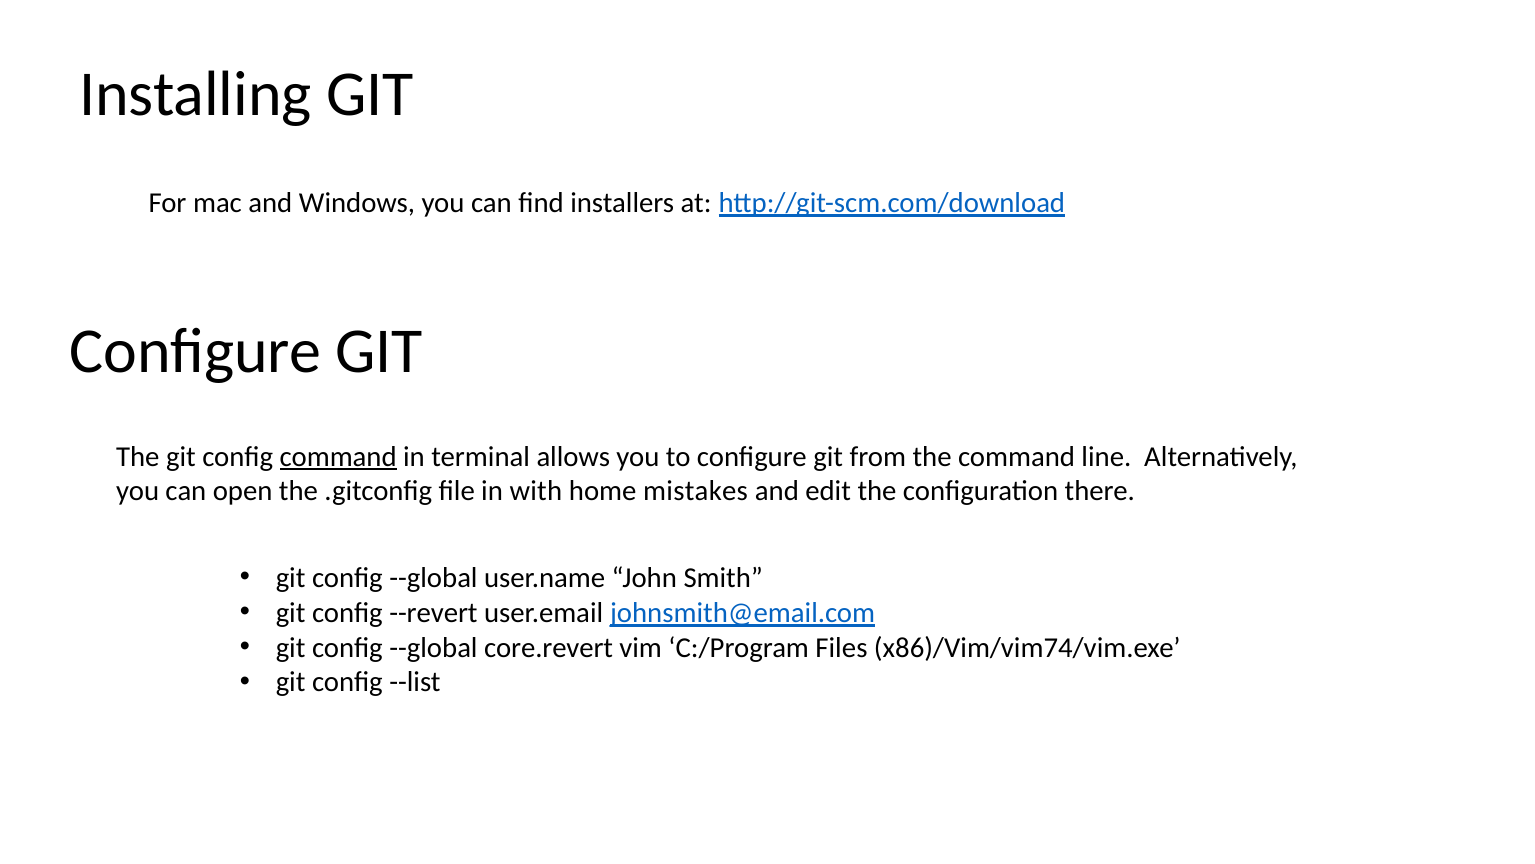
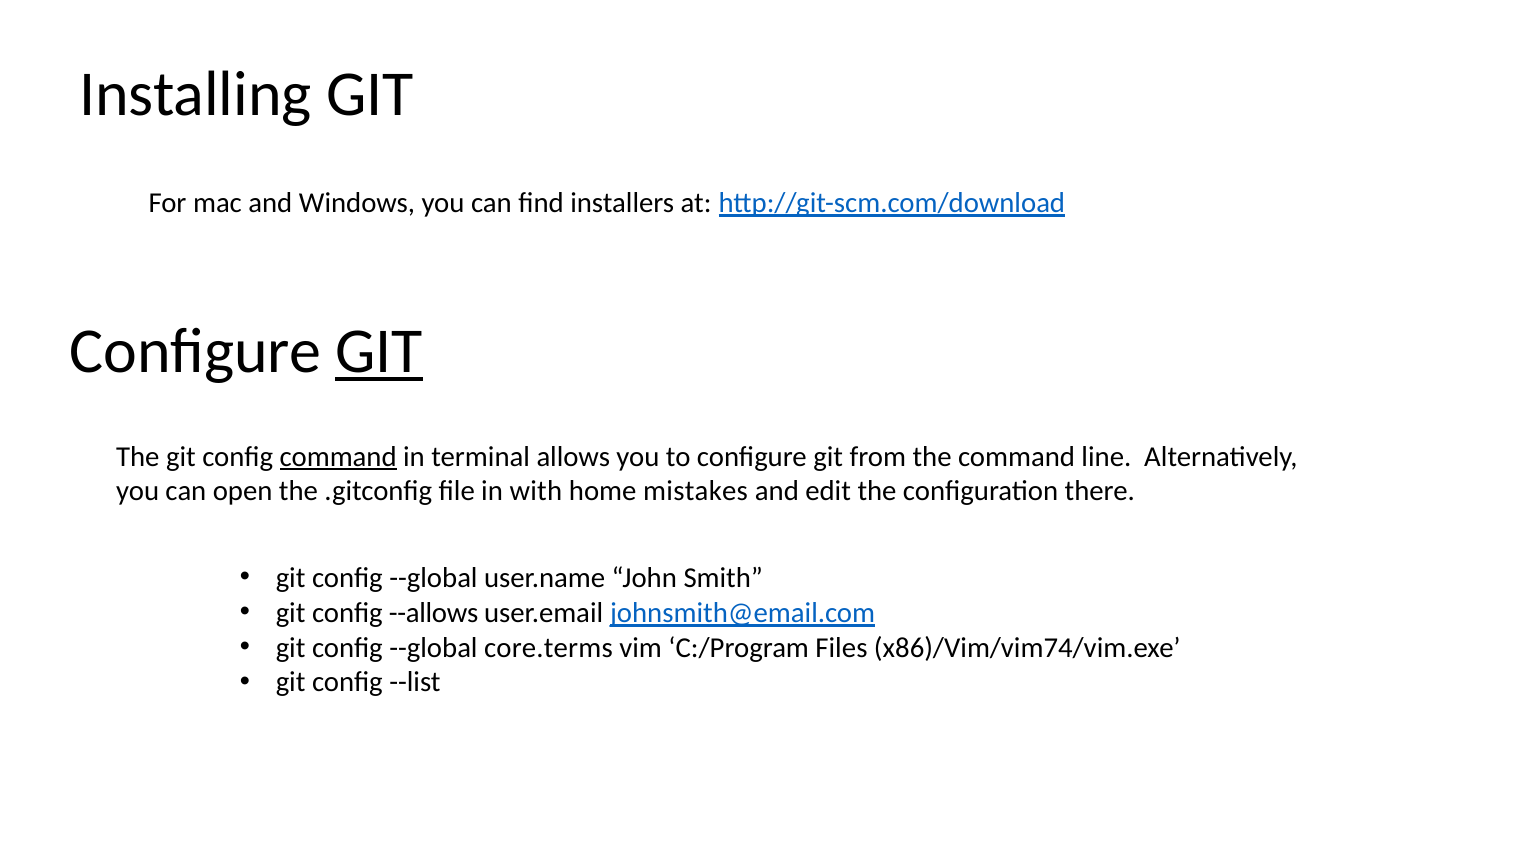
GIT at (379, 352) underline: none -> present
--revert: --revert -> --allows
core.revert: core.revert -> core.terms
